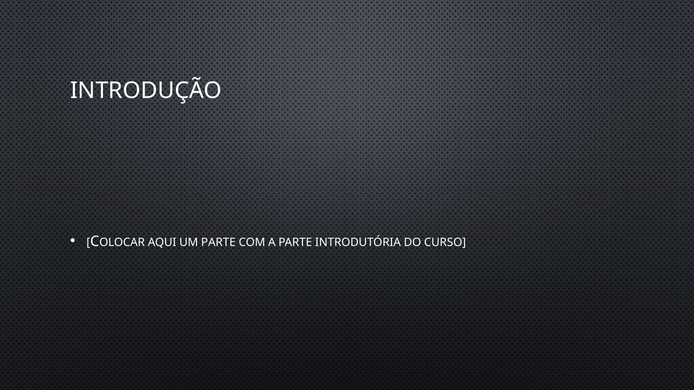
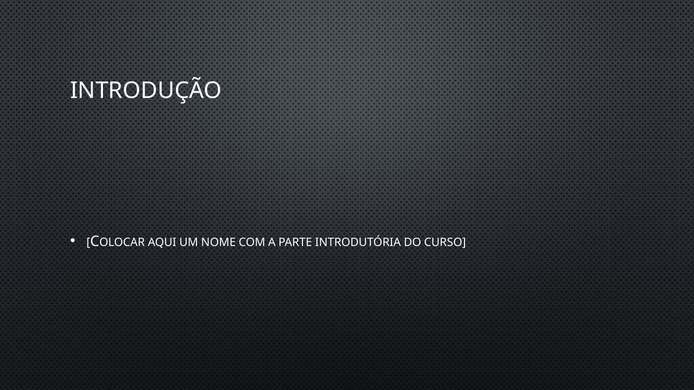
UM PARTE: PARTE -> NOME
